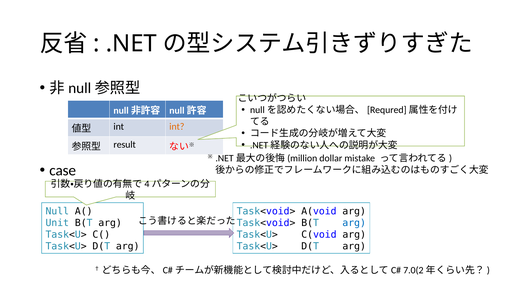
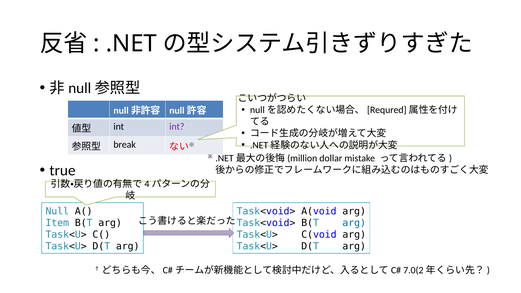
int at (177, 127) colour: orange -> purple
result: result -> break
case: case -> true
Unit: Unit -> Item
